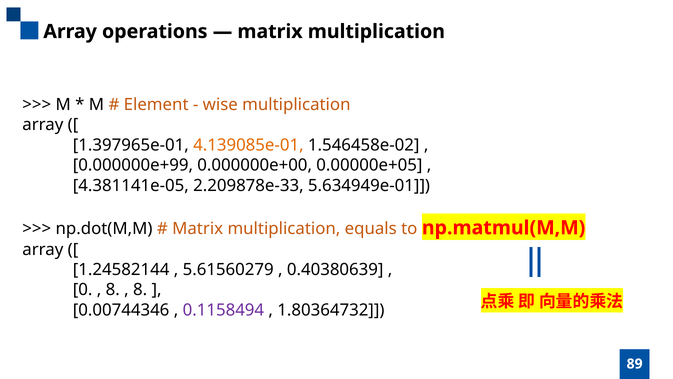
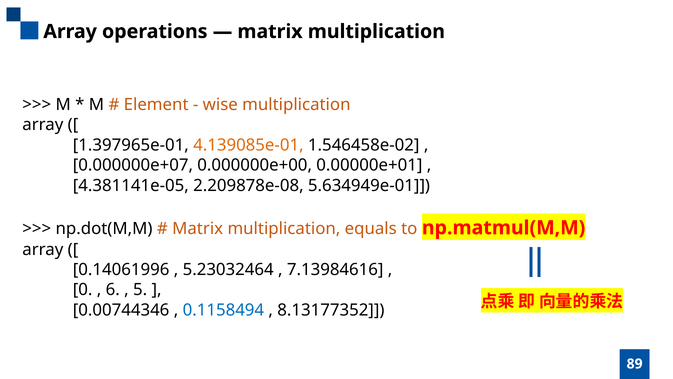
0.000000e+99: 0.000000e+99 -> 0.000000e+07
0.00000e+05: 0.00000e+05 -> 0.00000e+01
2.209878e-33: 2.209878e-33 -> 2.209878e-08
1.24582144: 1.24582144 -> 0.14061996
5.61560279: 5.61560279 -> 5.23032464
0.40380639: 0.40380639 -> 7.13984616
8 at (113, 290): 8 -> 6
8 at (140, 290): 8 -> 5
0.1158494 colour: purple -> blue
1.80364732: 1.80364732 -> 8.13177352
